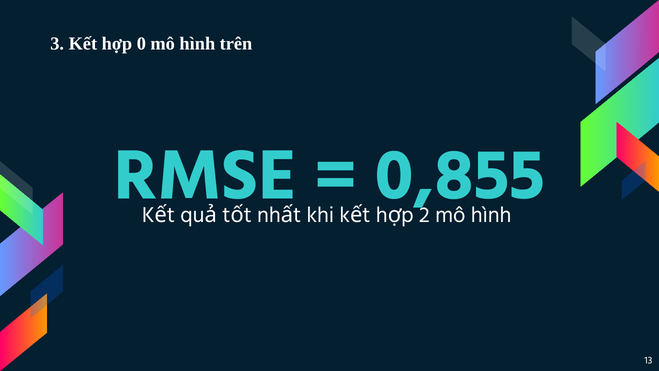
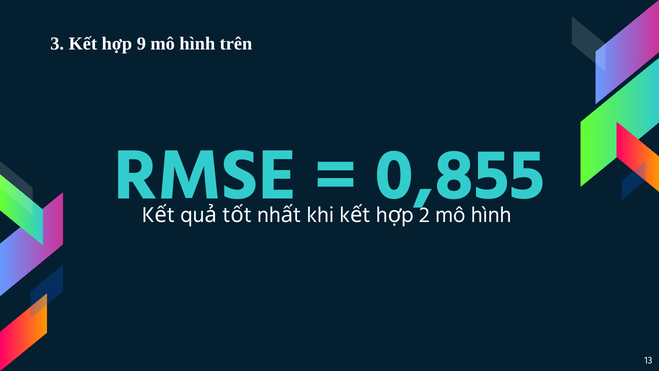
0: 0 -> 9
